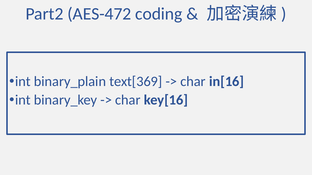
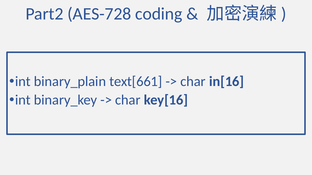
AES-472: AES-472 -> AES-728
text[369: text[369 -> text[661
